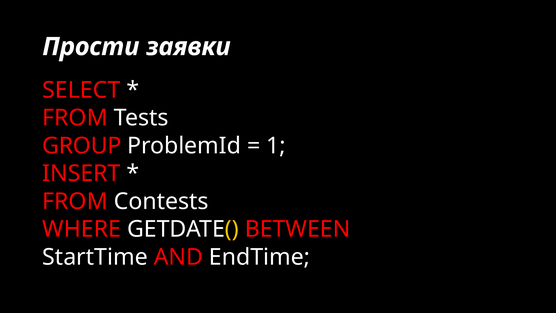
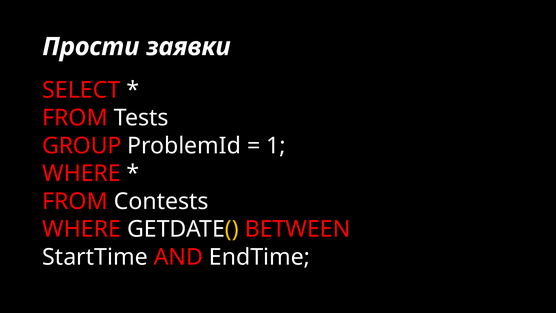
INSERT at (81, 173): INSERT -> WHERE
